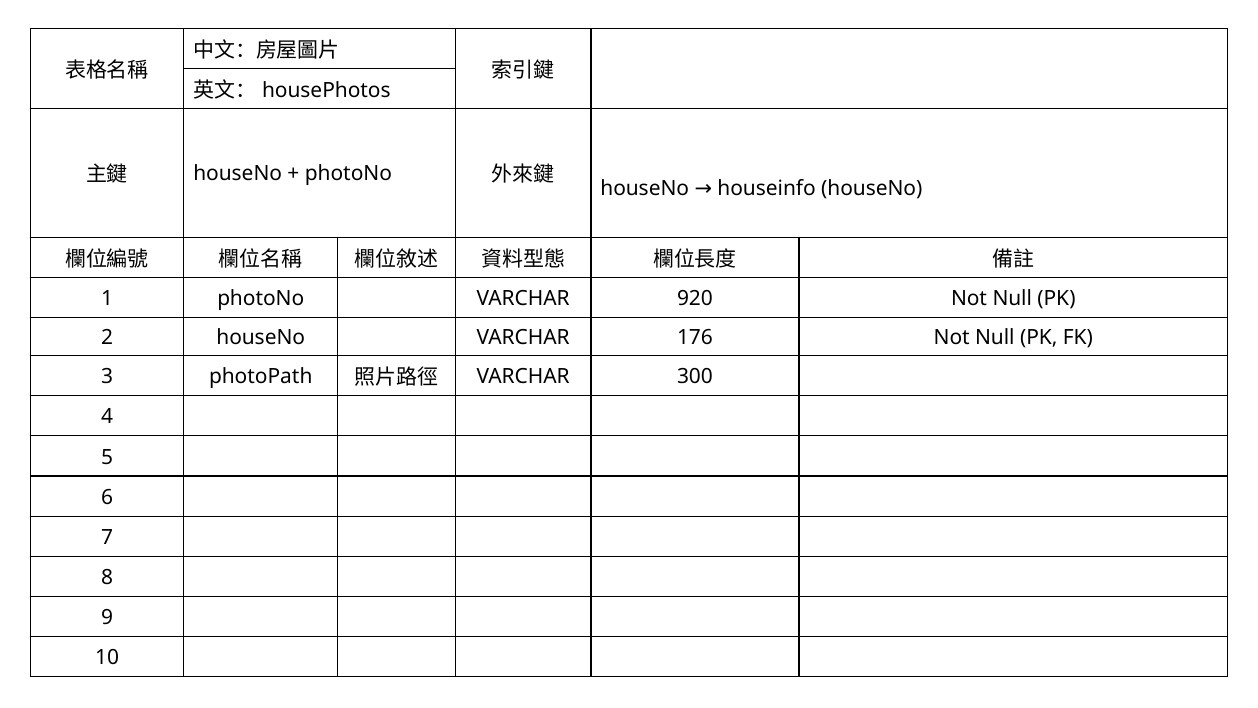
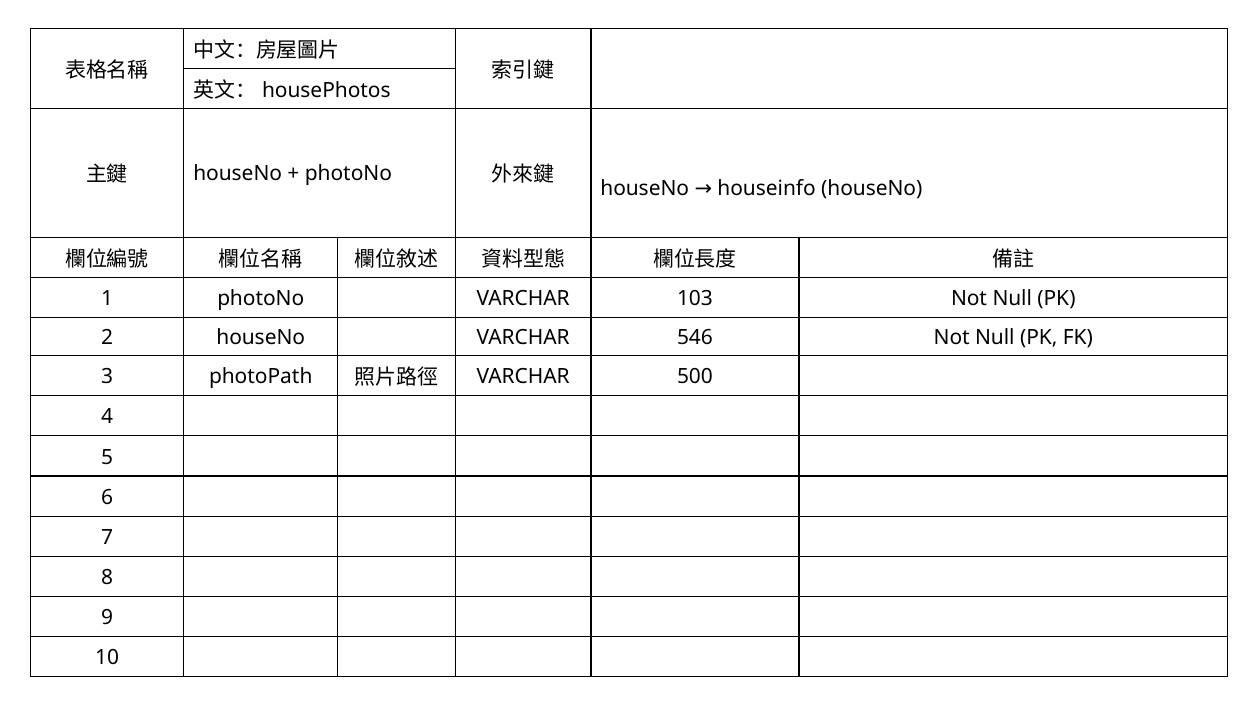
920: 920 -> 103
176: 176 -> 546
300: 300 -> 500
